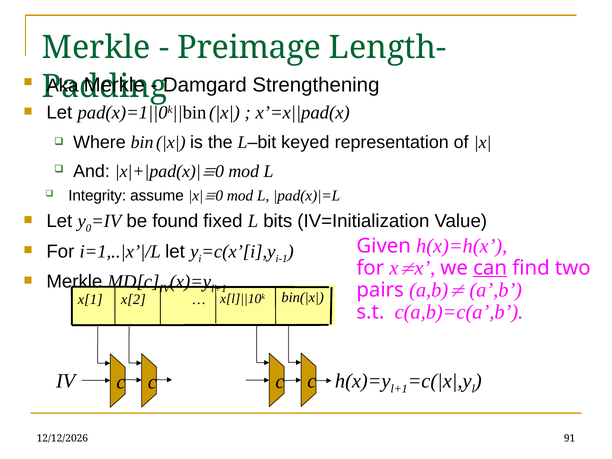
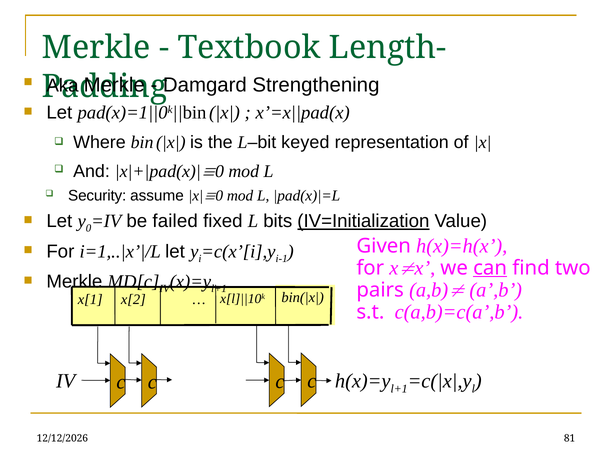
Preimage: Preimage -> Textbook
Integrity: Integrity -> Security
found: found -> failed
IV=Initialization underline: none -> present
91: 91 -> 81
